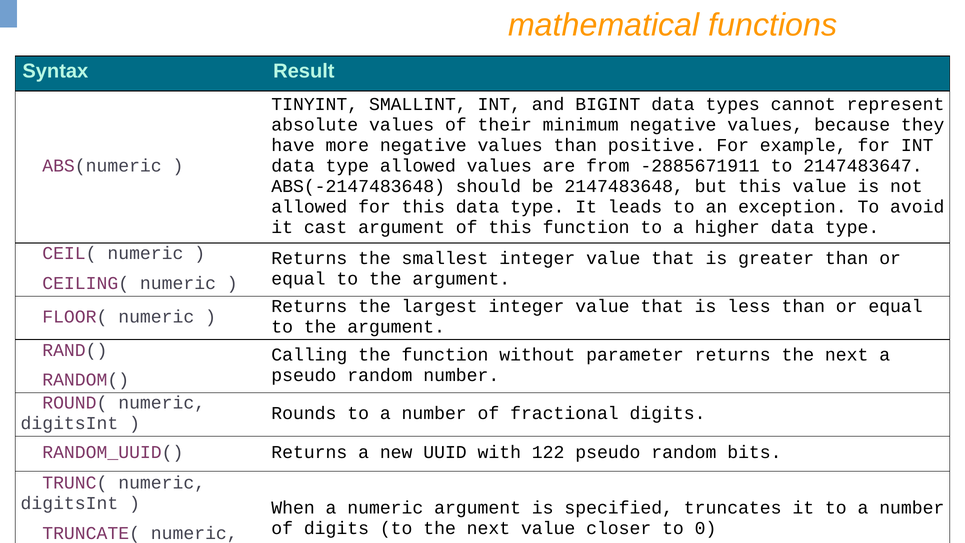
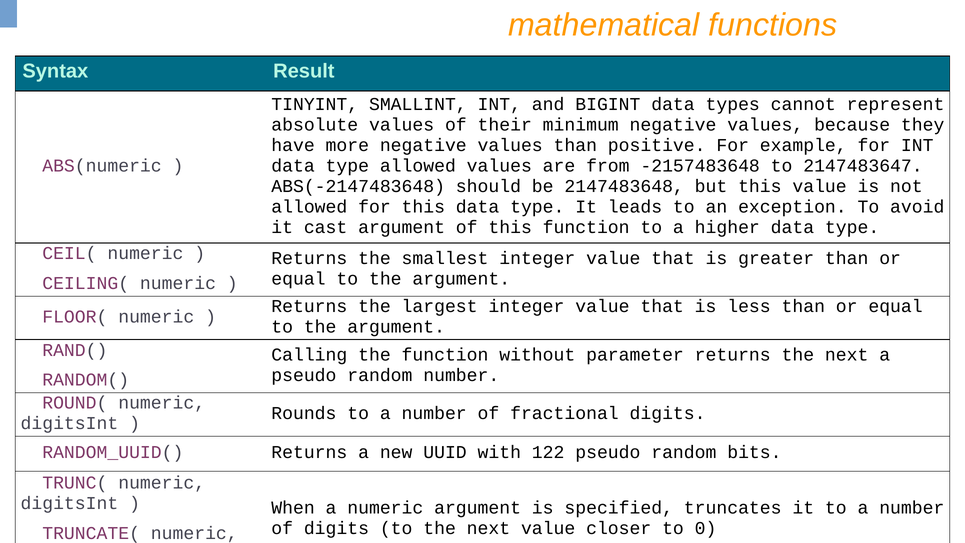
-2885671911: -2885671911 -> -2157483648
